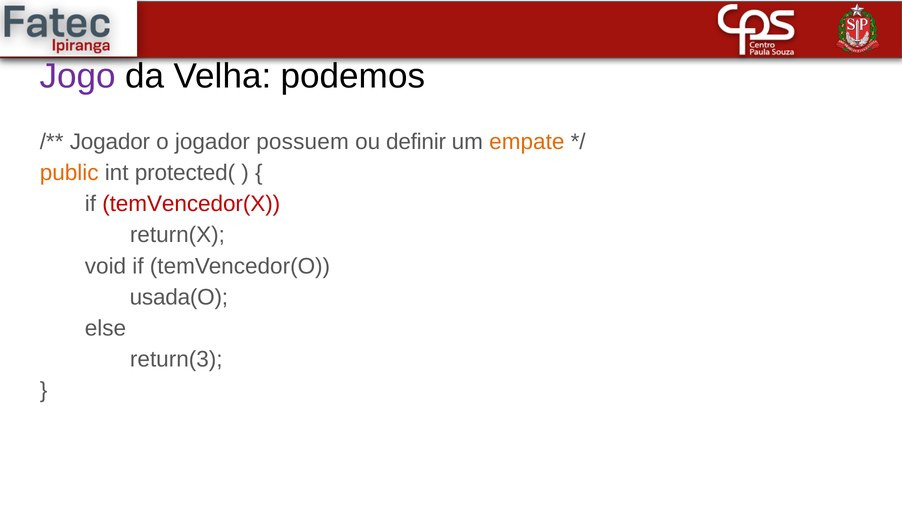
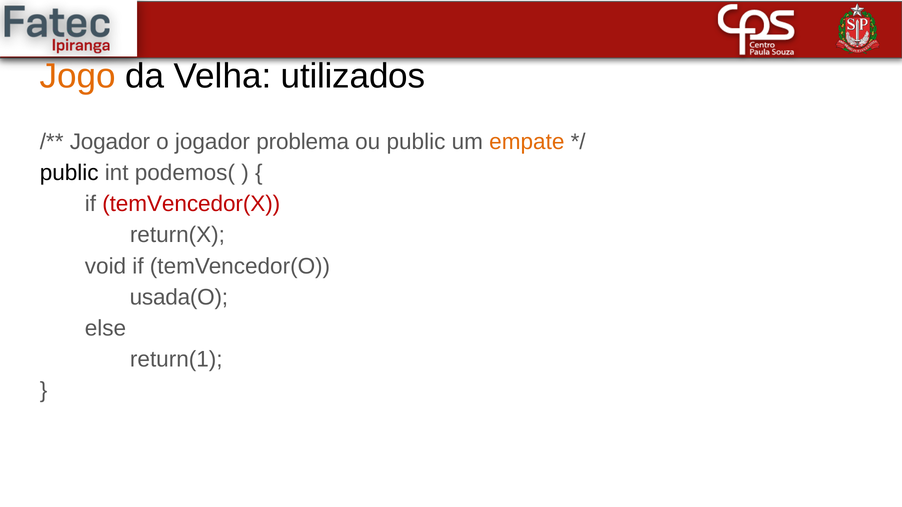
Jogo colour: purple -> orange
podemos: podemos -> utilizados
possuem: possuem -> problema
ou definir: definir -> public
public at (69, 173) colour: orange -> black
protected(: protected( -> podemos(
return(3: return(3 -> return(1
